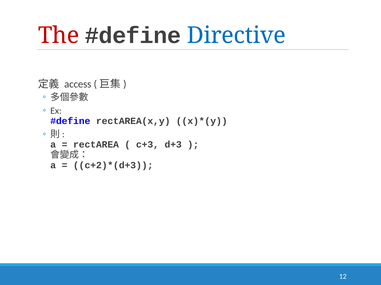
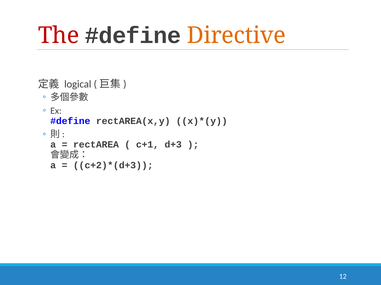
Directive colour: blue -> orange
access: access -> logical
c+3: c+3 -> c+1
